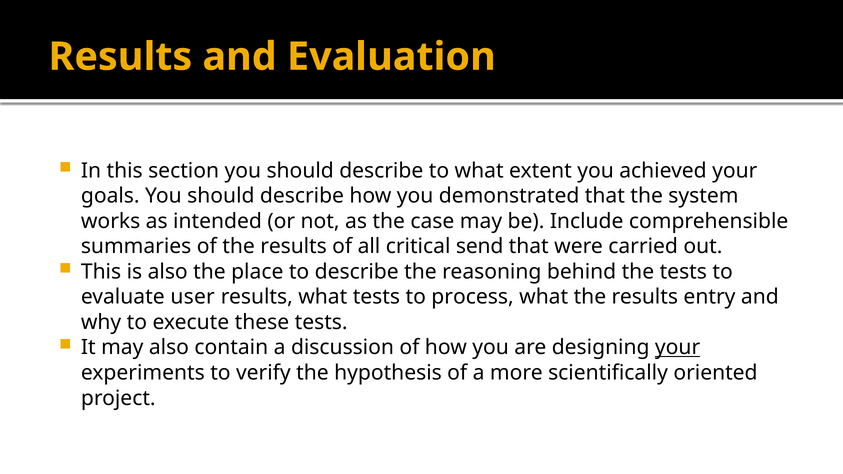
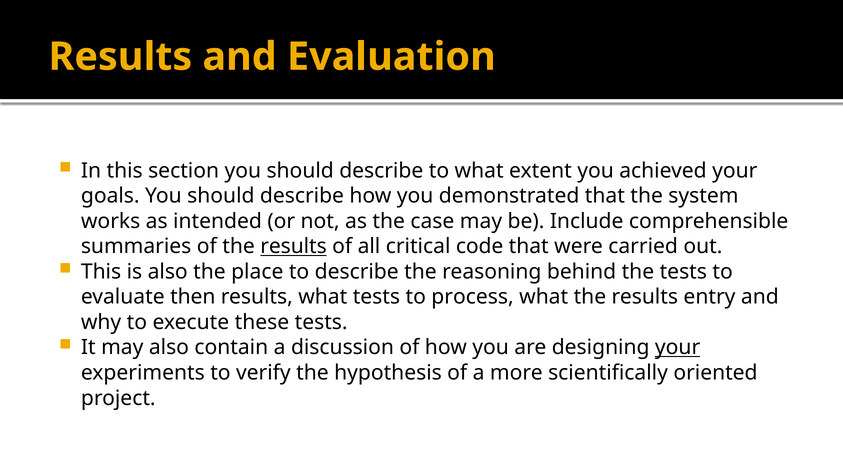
results at (294, 247) underline: none -> present
send: send -> code
user: user -> then
